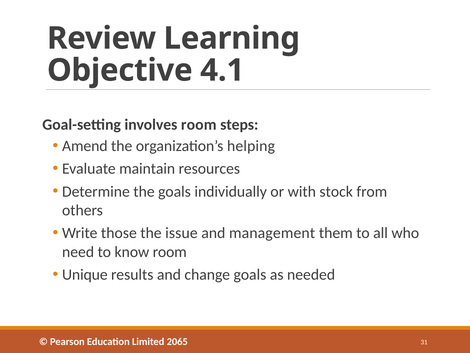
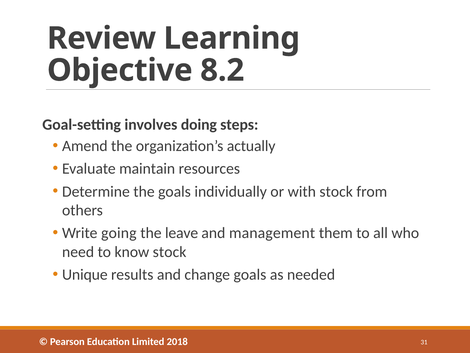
4.1: 4.1 -> 8.2
involves room: room -> doing
helping: helping -> actually
those: those -> going
issue: issue -> leave
know room: room -> stock
2065: 2065 -> 2018
